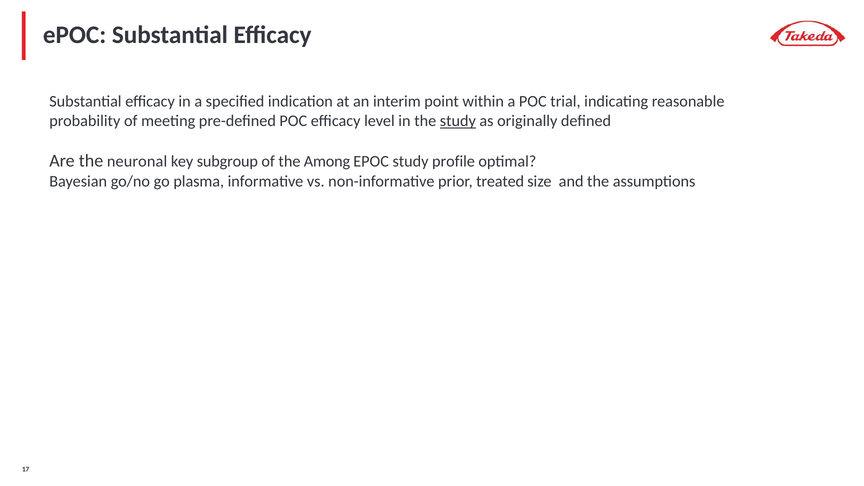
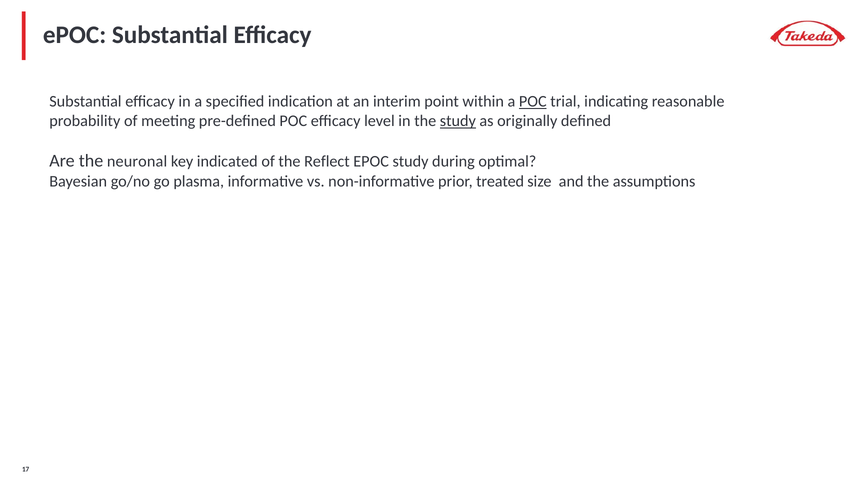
POC at (533, 101) underline: none -> present
subgroup: subgroup -> indicated
Among: Among -> Reflect
profile: profile -> during
